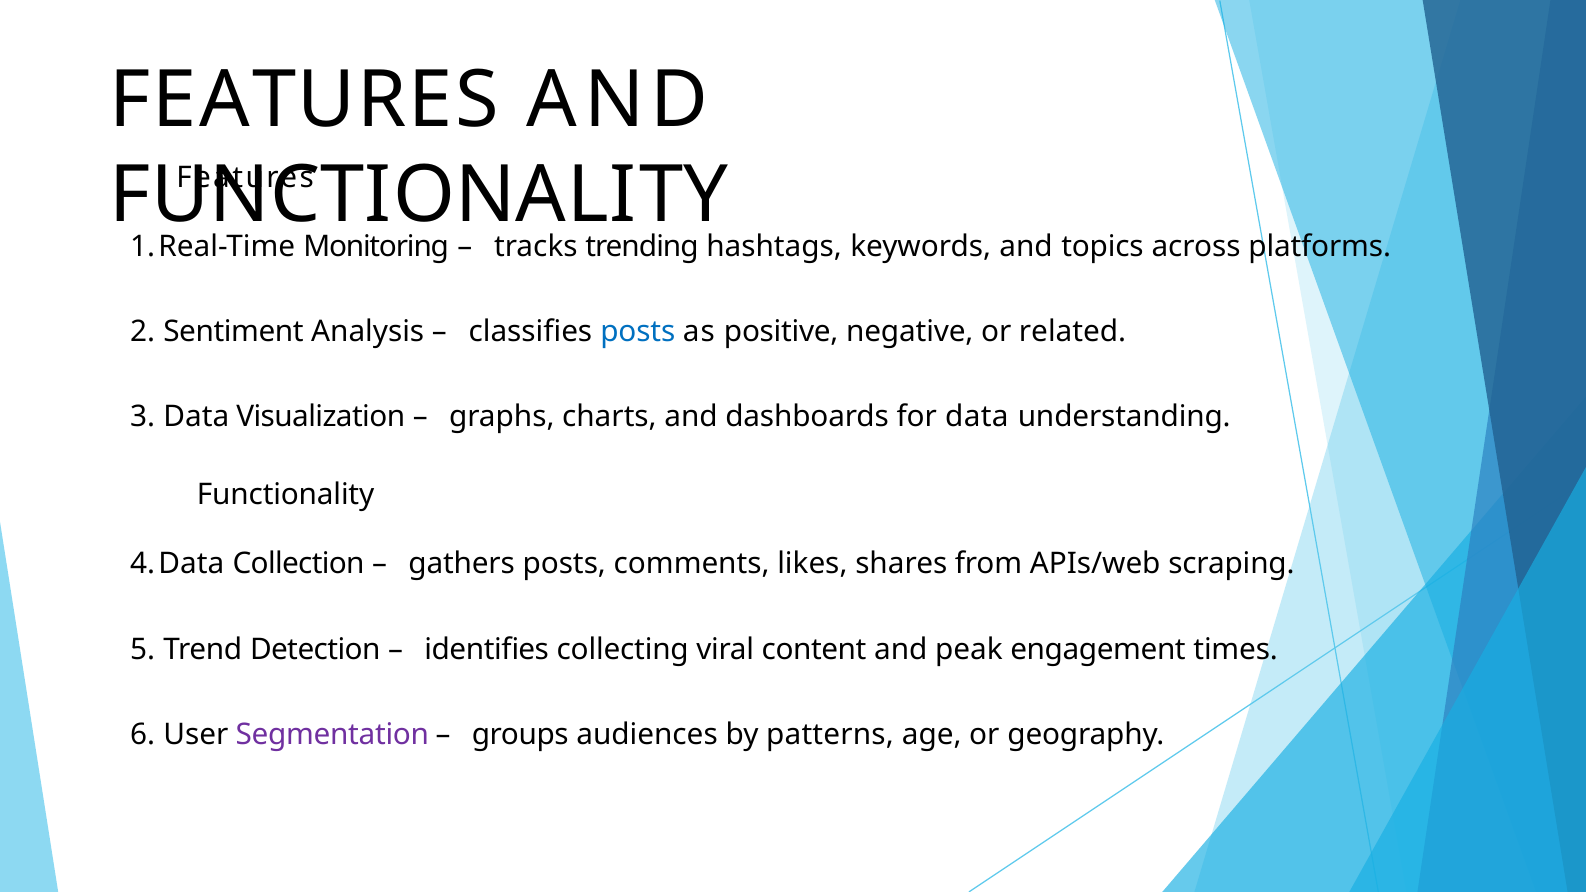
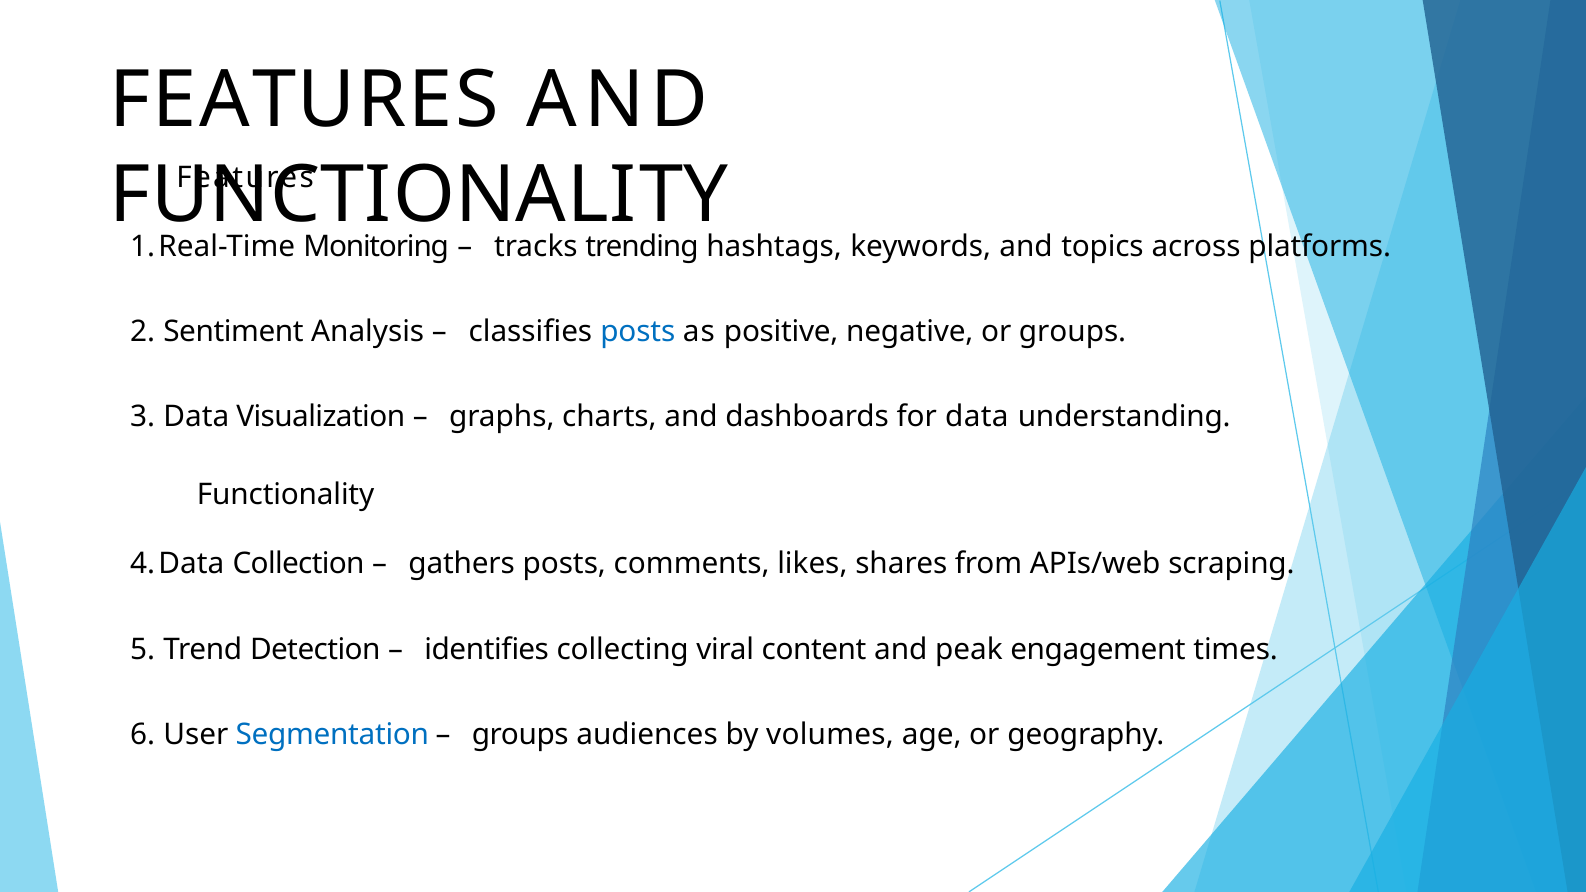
or related: related -> groups
Segmentation colour: purple -> blue
patterns: patterns -> volumes
